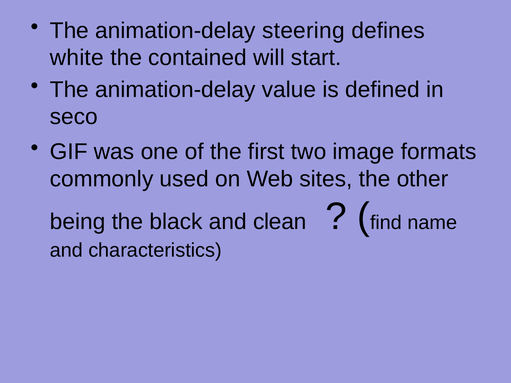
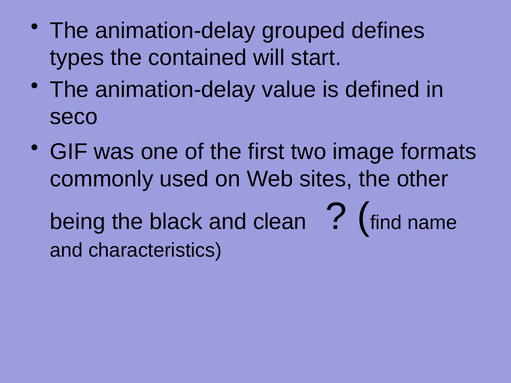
steering: steering -> grouped
white: white -> types
